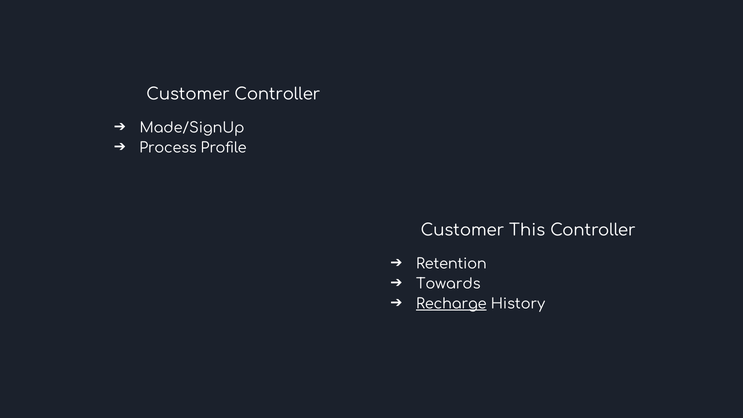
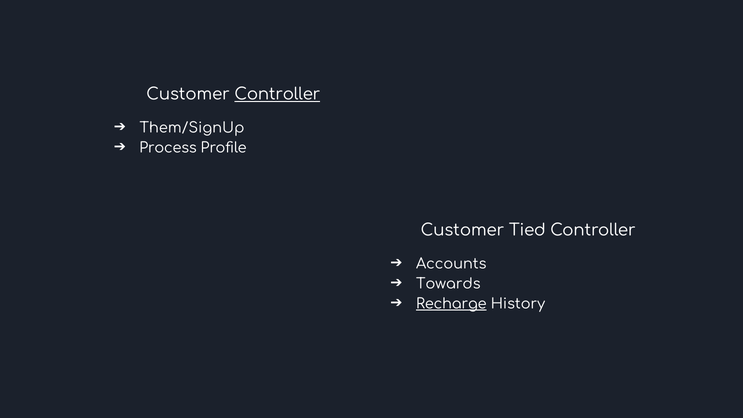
Controller at (277, 94) underline: none -> present
Made/SignUp: Made/SignUp -> Them/SignUp
This: This -> Tied
Retention: Retention -> Accounts
